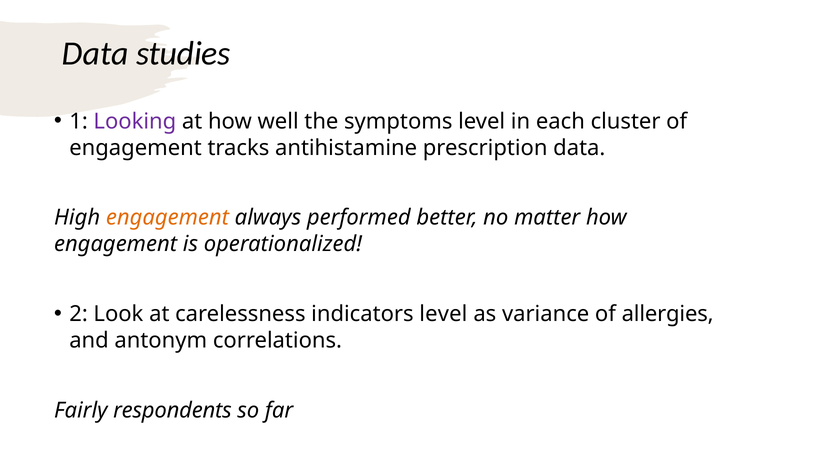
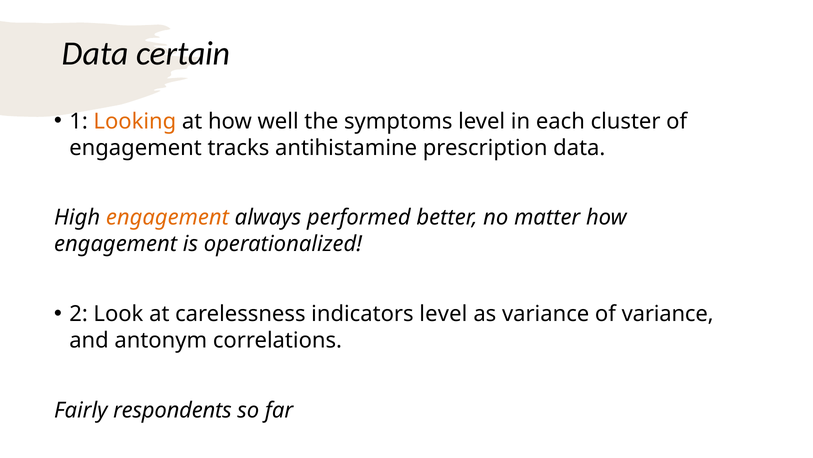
studies: studies -> certain
Looking colour: purple -> orange
of allergies: allergies -> variance
